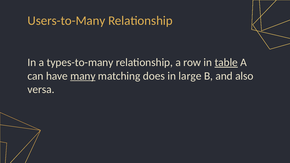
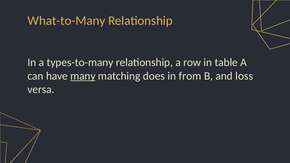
Users-to-Many: Users-to-Many -> What-to-Many
table underline: present -> none
large: large -> from
also: also -> loss
